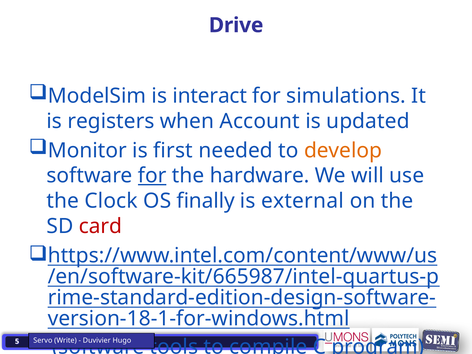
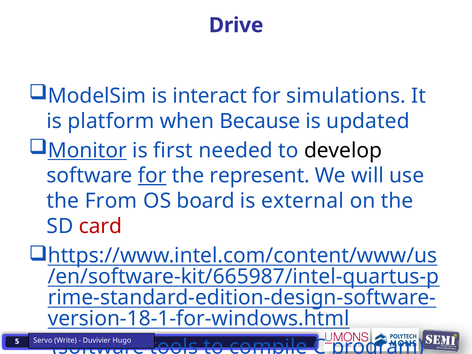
registers: registers -> platform
Account: Account -> Because
Monitor underline: none -> present
develop colour: orange -> black
hardware: hardware -> represent
Clock: Clock -> From
finally: finally -> board
